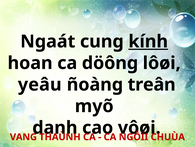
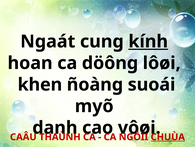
yeâu: yeâu -> khen
treân: treân -> suoái
VANG: VANG -> CAÂU
CHUÙA underline: none -> present
